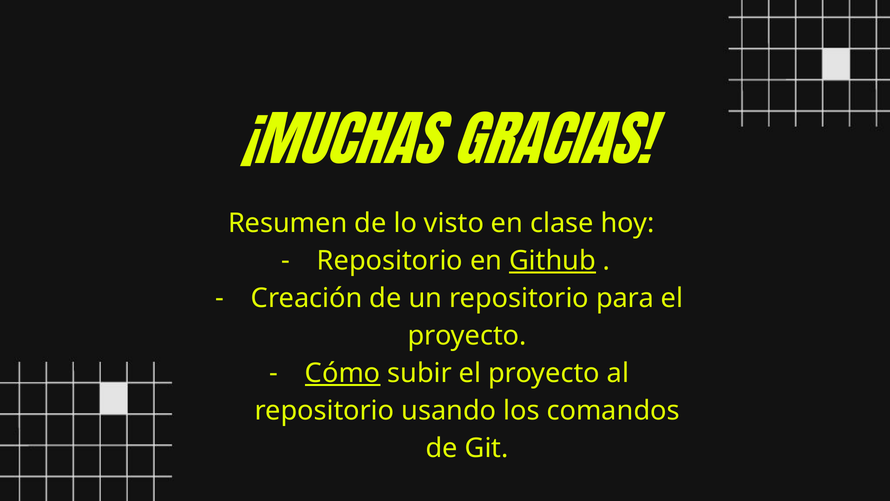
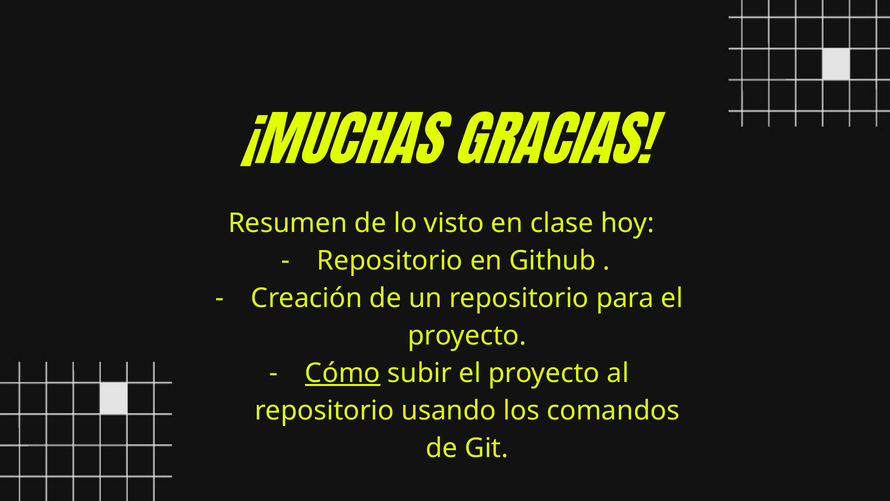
Github underline: present -> none
